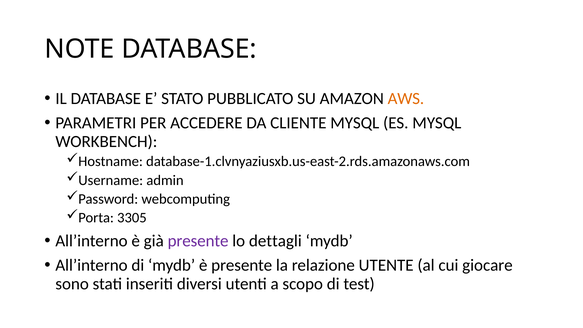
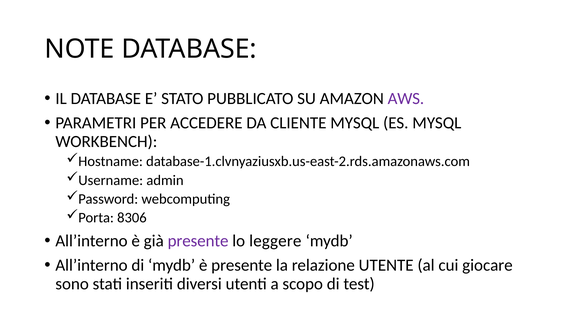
AWS colour: orange -> purple
3305: 3305 -> 8306
dettagli: dettagli -> leggere
